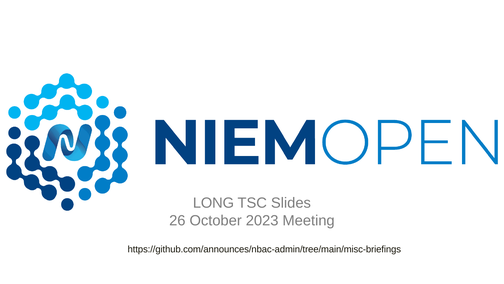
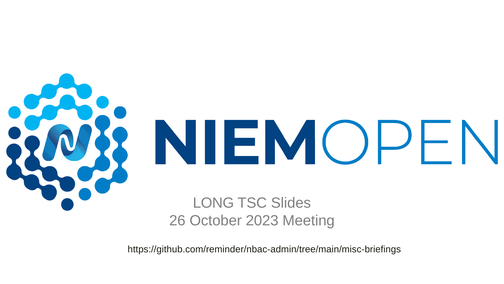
https://github.com/announces/nbac-admin/tree/main/misc-briefings: https://github.com/announces/nbac-admin/tree/main/misc-briefings -> https://github.com/reminder/nbac-admin/tree/main/misc-briefings
